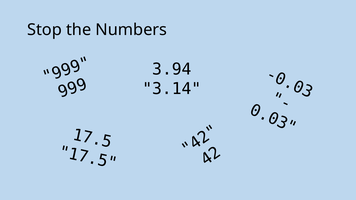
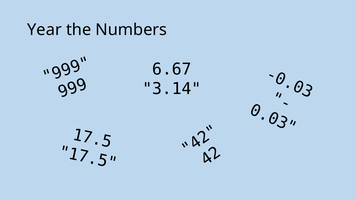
Stop: Stop -> Year
3.94: 3.94 -> 6.67
